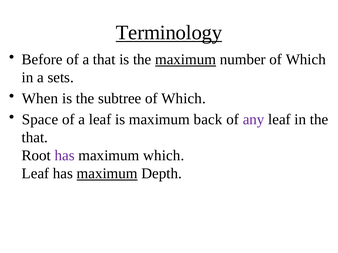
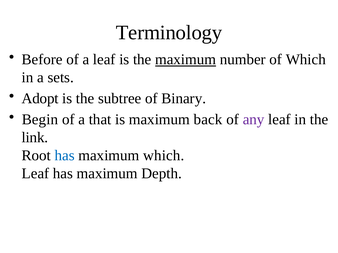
Terminology underline: present -> none
a that: that -> leaf
When: When -> Adopt
Which at (184, 99): Which -> Binary
Space: Space -> Begin
a leaf: leaf -> that
that at (35, 138): that -> link
has at (65, 156) colour: purple -> blue
maximum at (107, 174) underline: present -> none
